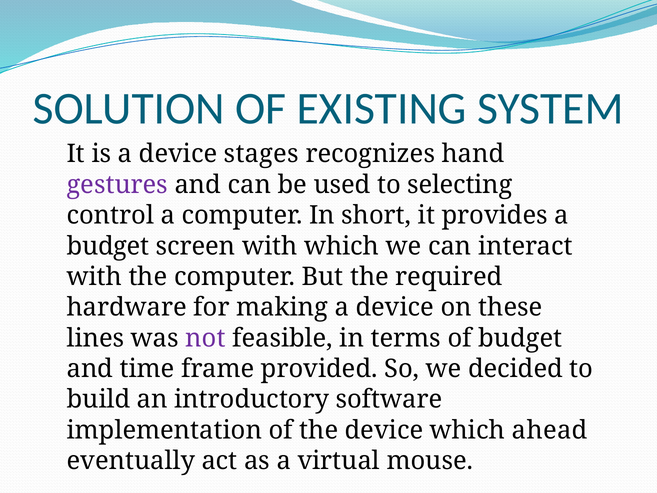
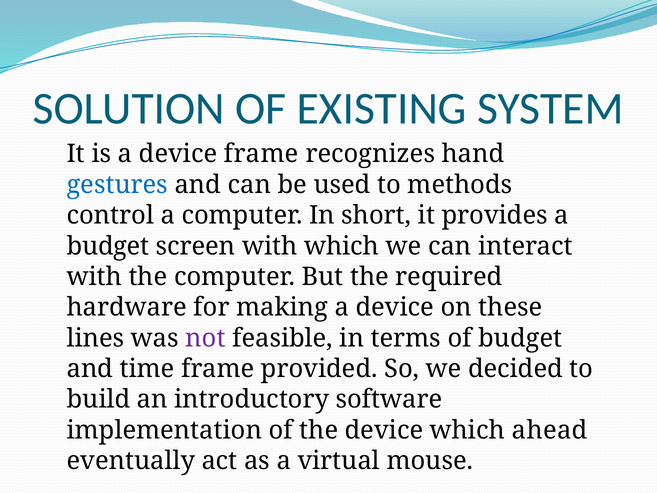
device stages: stages -> frame
gestures colour: purple -> blue
selecting: selecting -> methods
